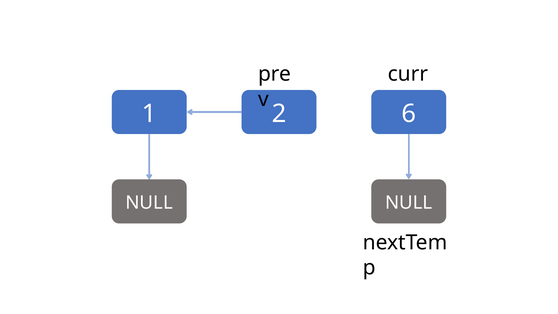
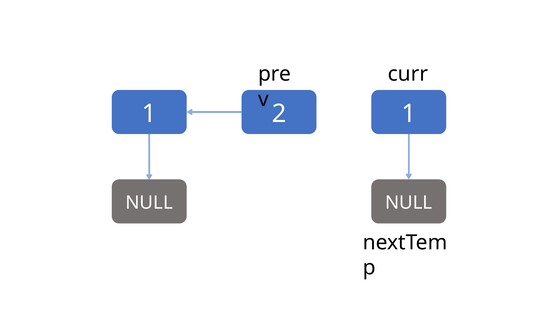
2 6: 6 -> 1
